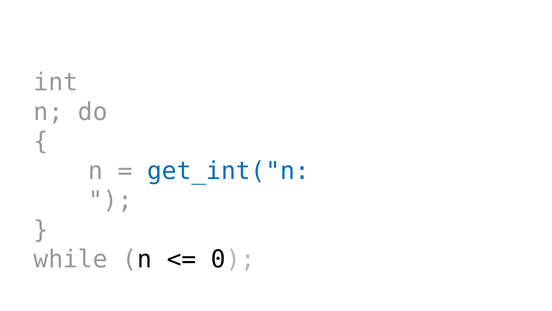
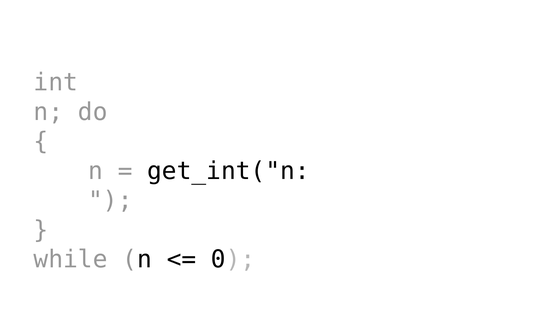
get_int("n colour: blue -> black
